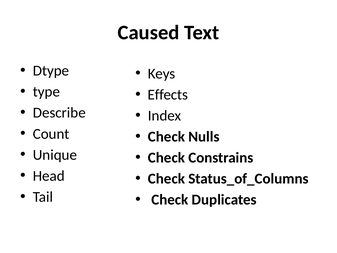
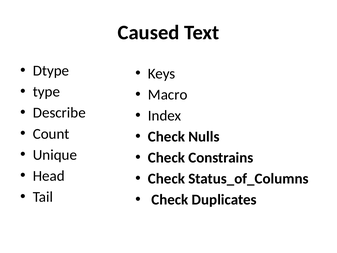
Effects: Effects -> Macro
